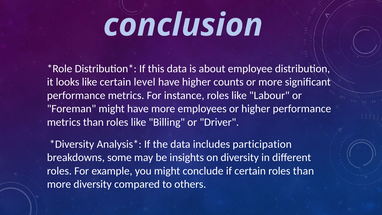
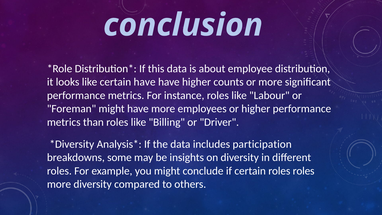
certain level: level -> have
roles than: than -> roles
